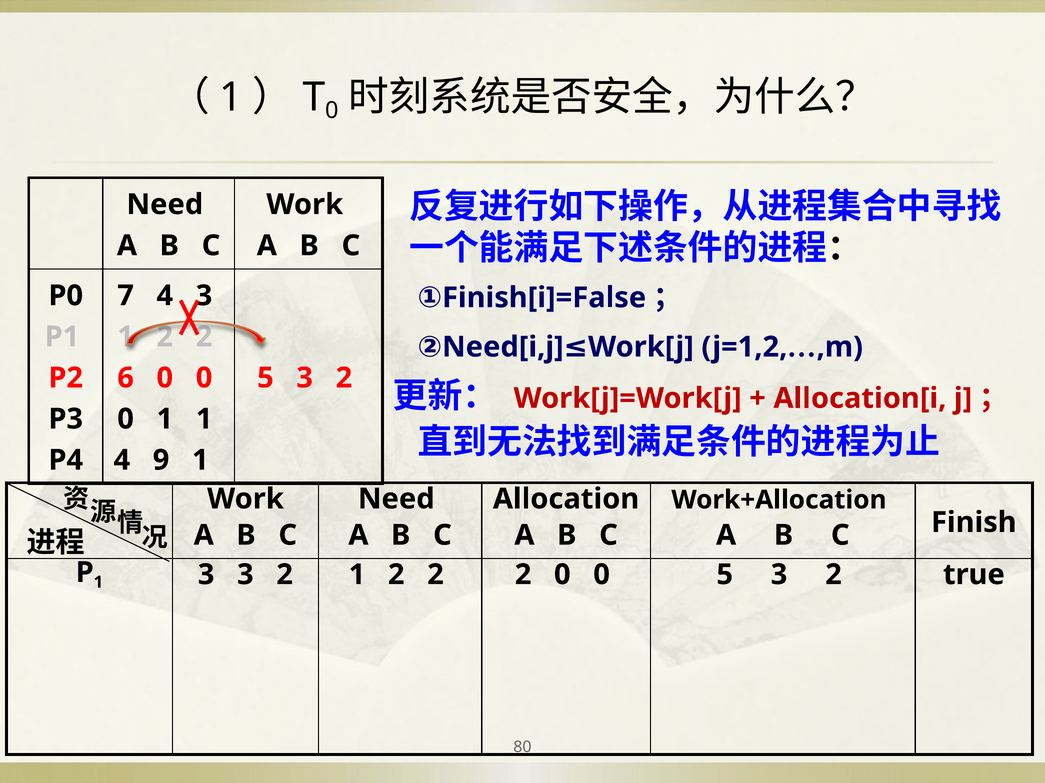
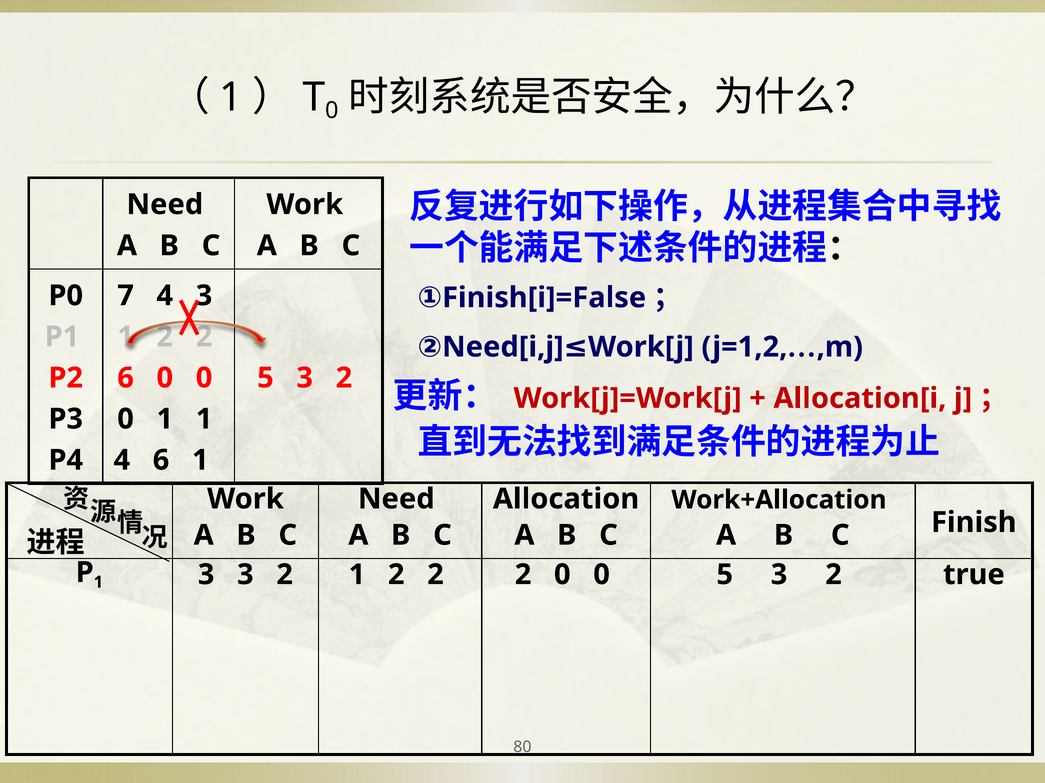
4 9: 9 -> 6
